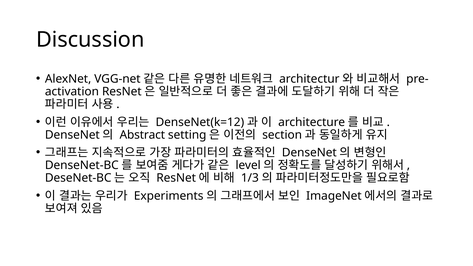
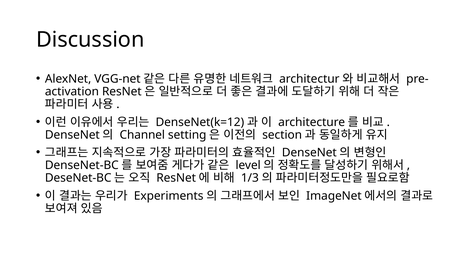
Abstract: Abstract -> Channel
